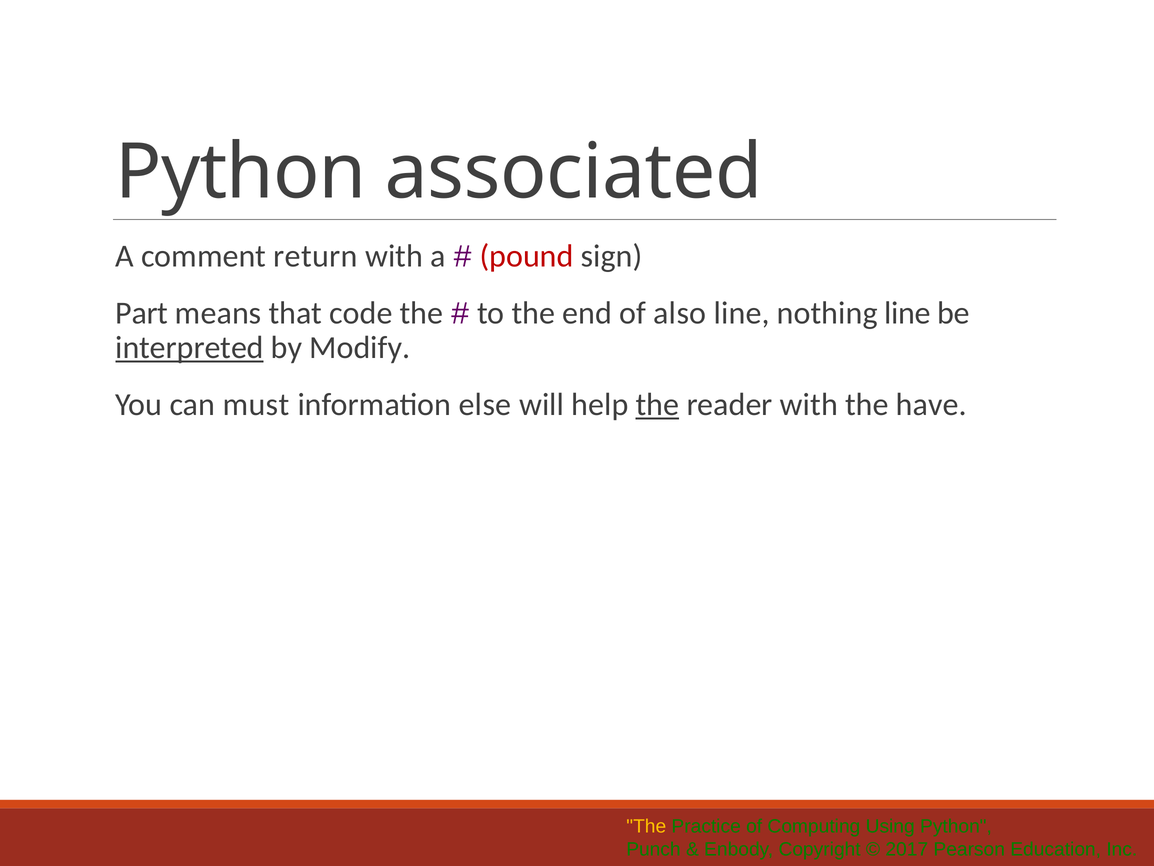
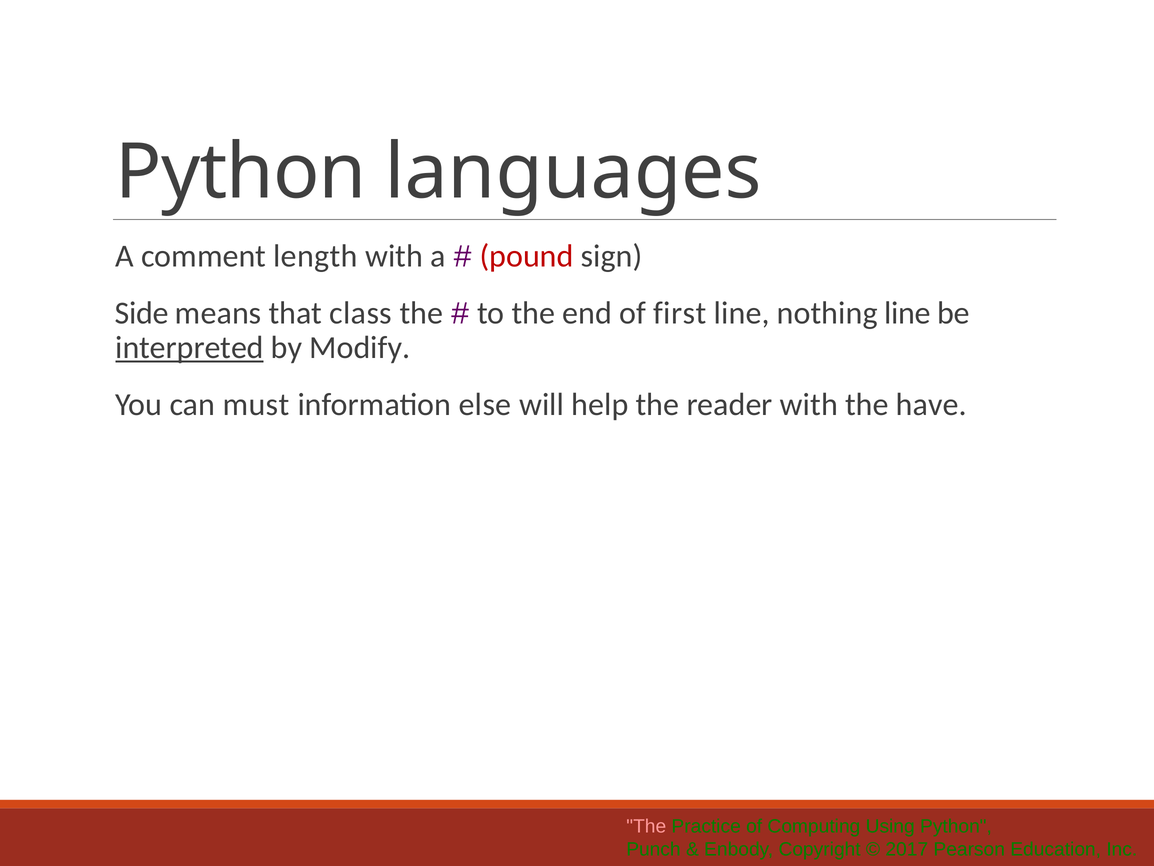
associated: associated -> languages
return: return -> length
Part: Part -> Side
code: code -> class
also: also -> first
the at (657, 405) underline: present -> none
The at (646, 826) colour: yellow -> pink
